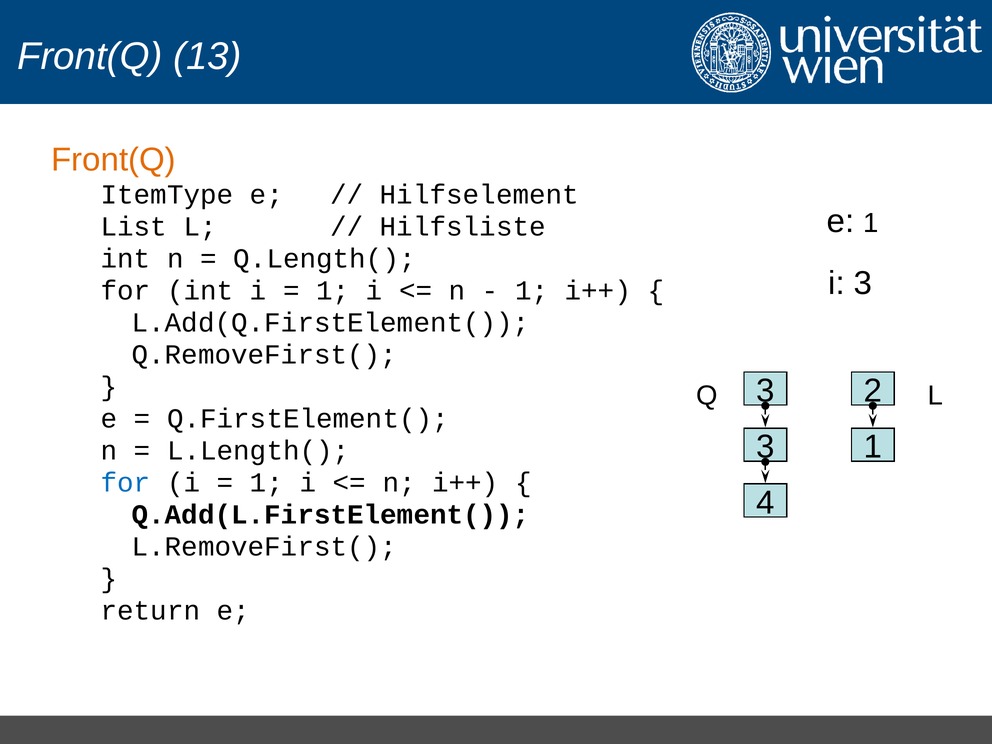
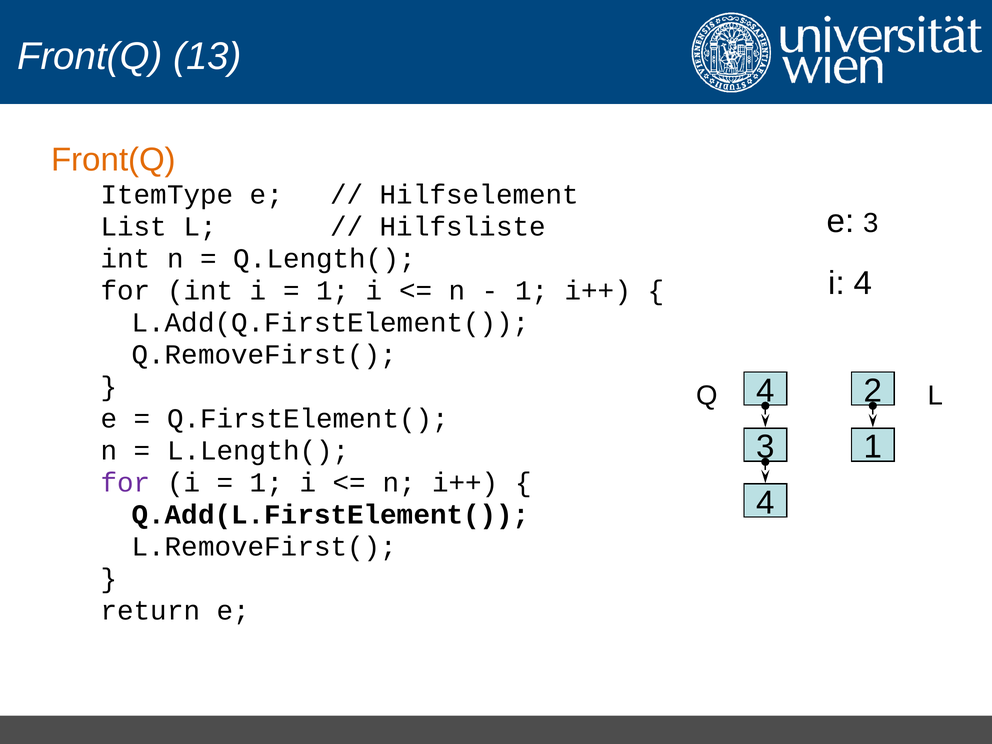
e 1: 1 -> 3
i 3: 3 -> 4
Q 3: 3 -> 4
for at (126, 483) colour: blue -> purple
